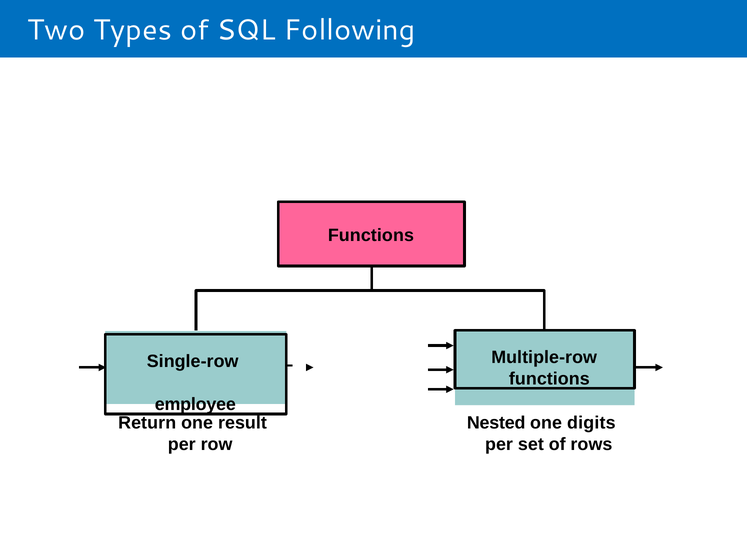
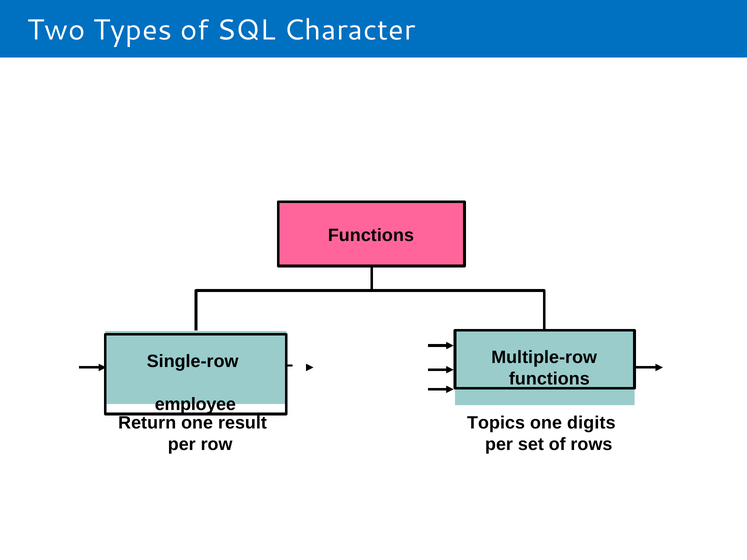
Following: Following -> Character
Nested: Nested -> Topics
